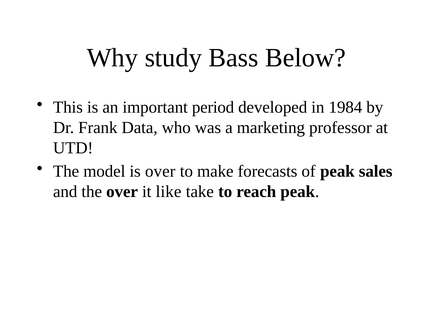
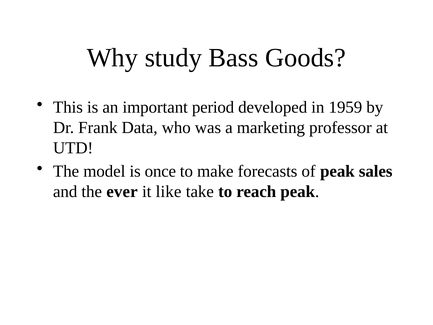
Below: Below -> Goods
1984: 1984 -> 1959
is over: over -> once
the over: over -> ever
